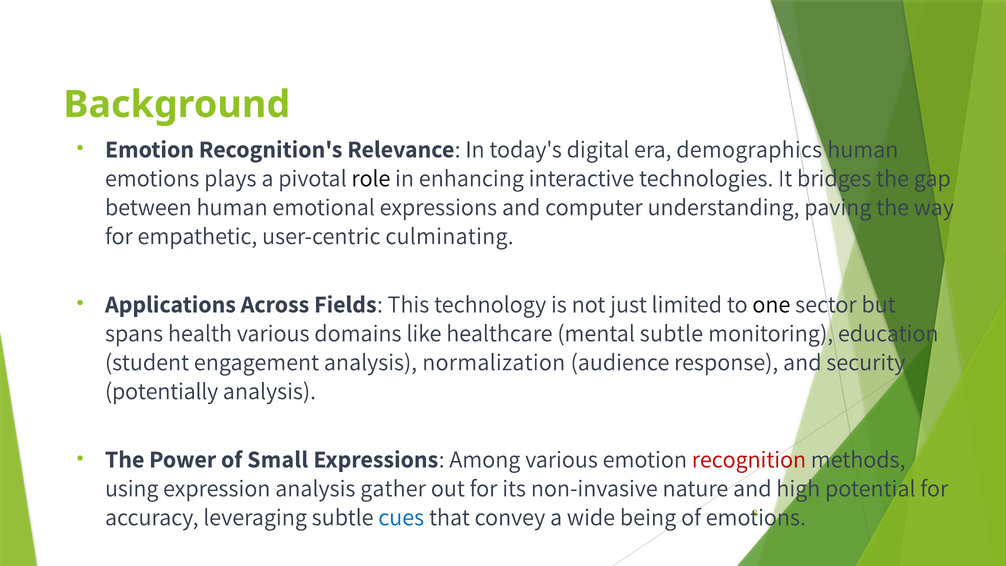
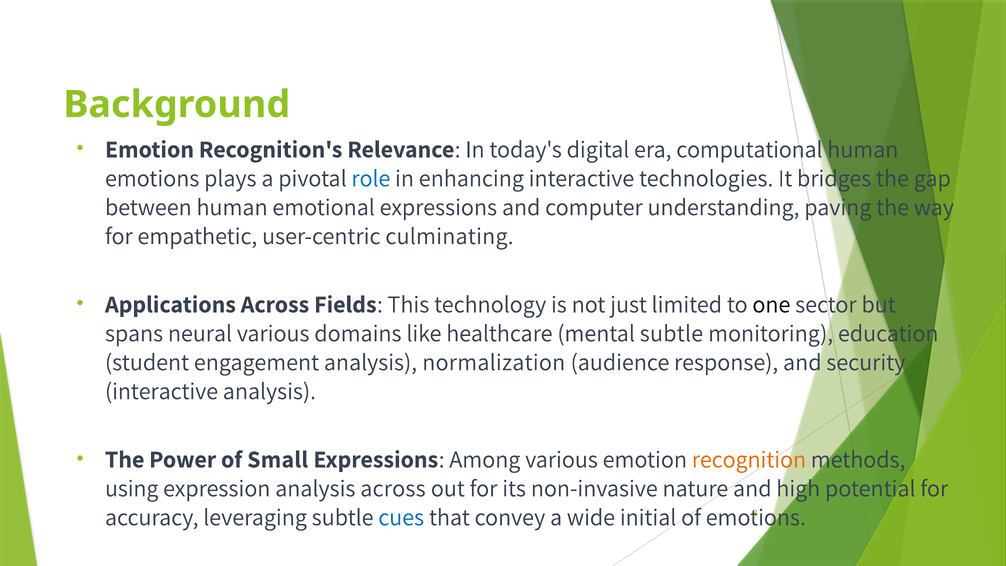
demographics: demographics -> computational
role colour: black -> blue
health: health -> neural
potentially at (162, 391): potentially -> interactive
recognition colour: red -> orange
analysis gather: gather -> across
being: being -> initial
